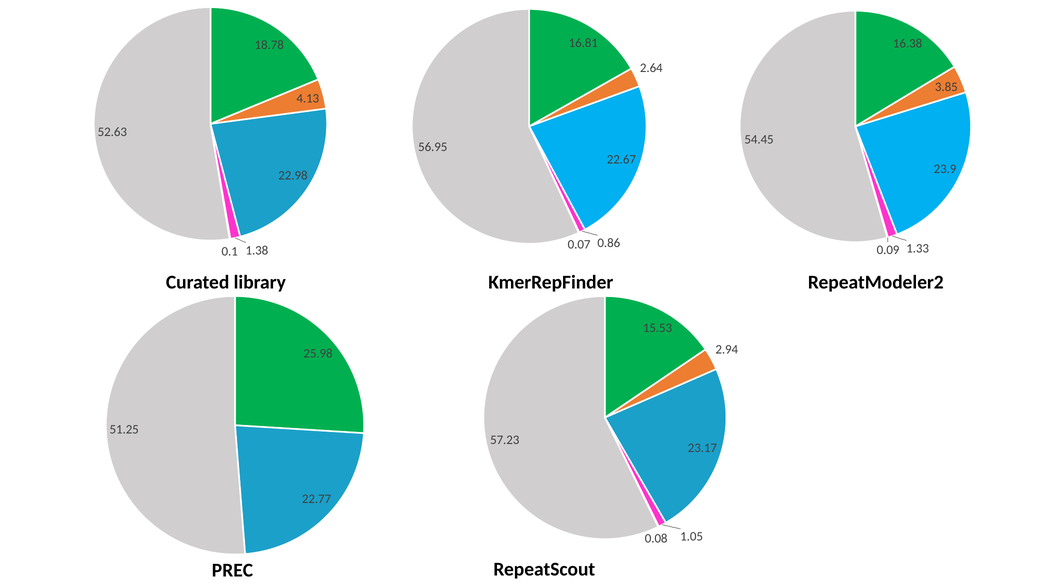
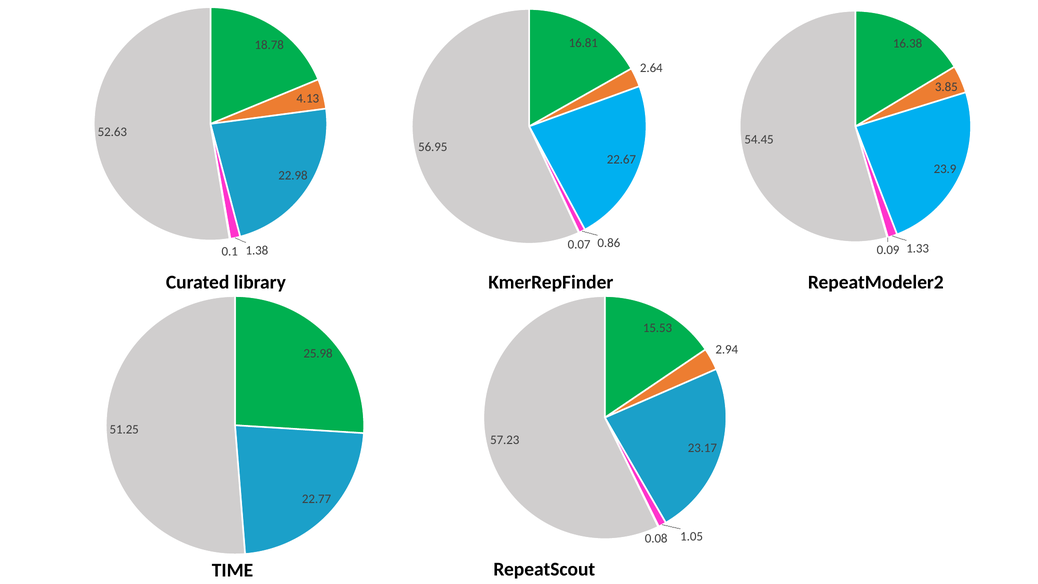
PREC: PREC -> TIME
